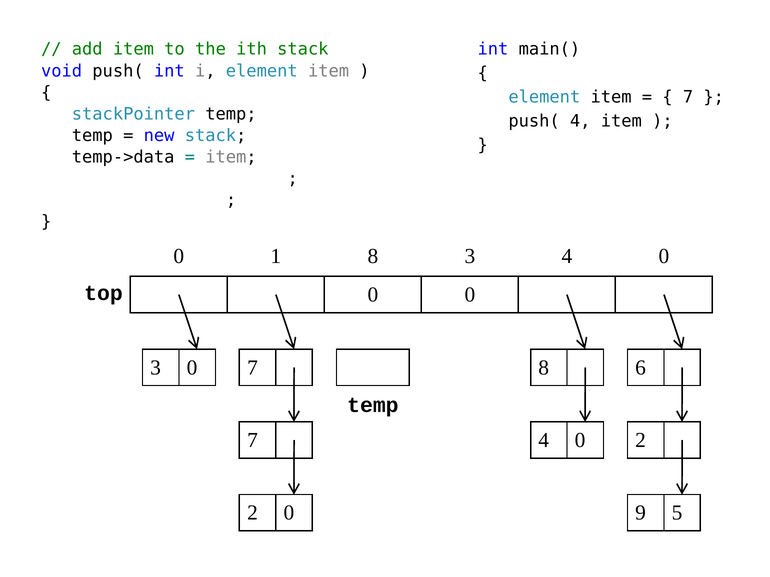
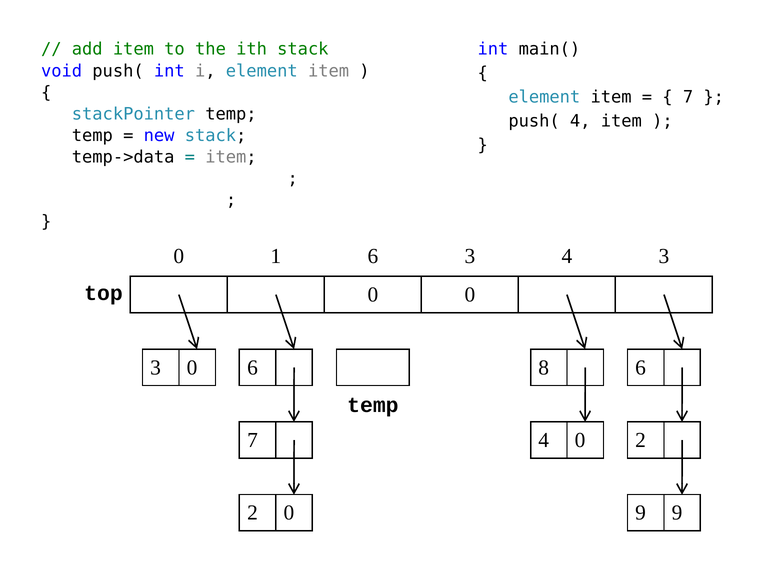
1 8: 8 -> 6
3 4 0: 0 -> 3
3 0 7: 7 -> 6
9 5: 5 -> 9
